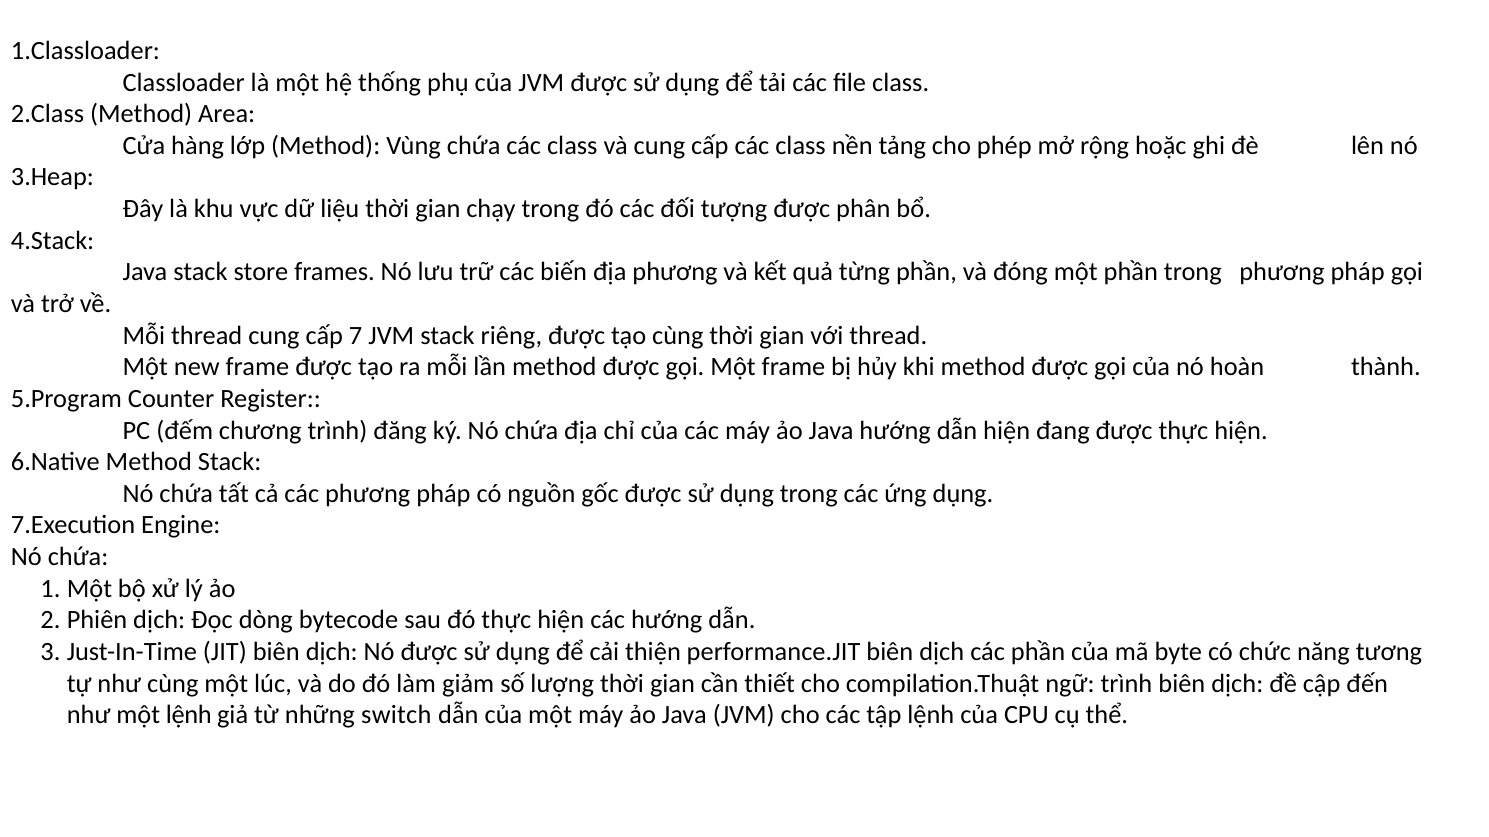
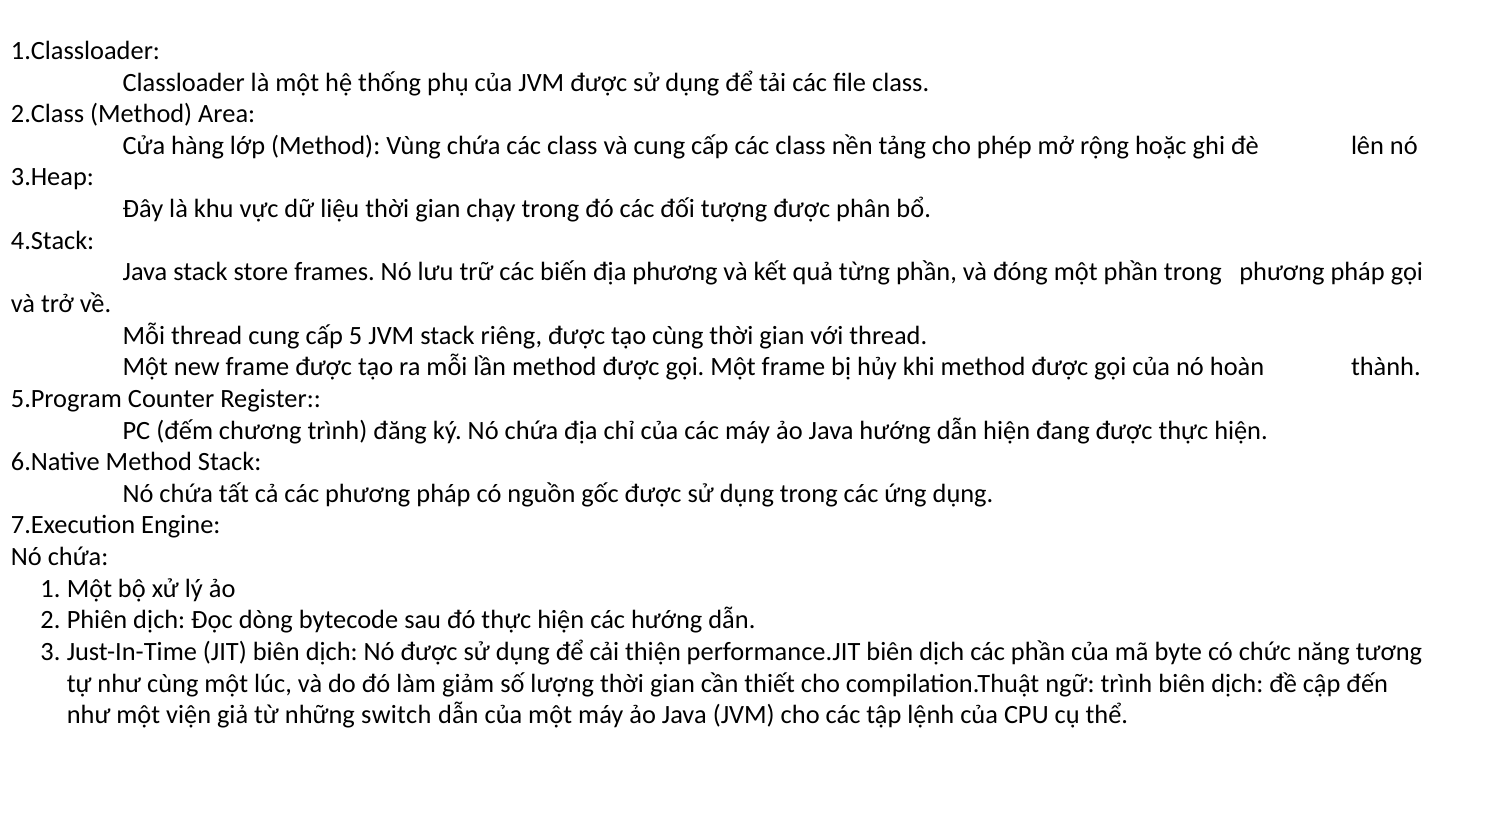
7: 7 -> 5
một lệnh: lệnh -> viện
